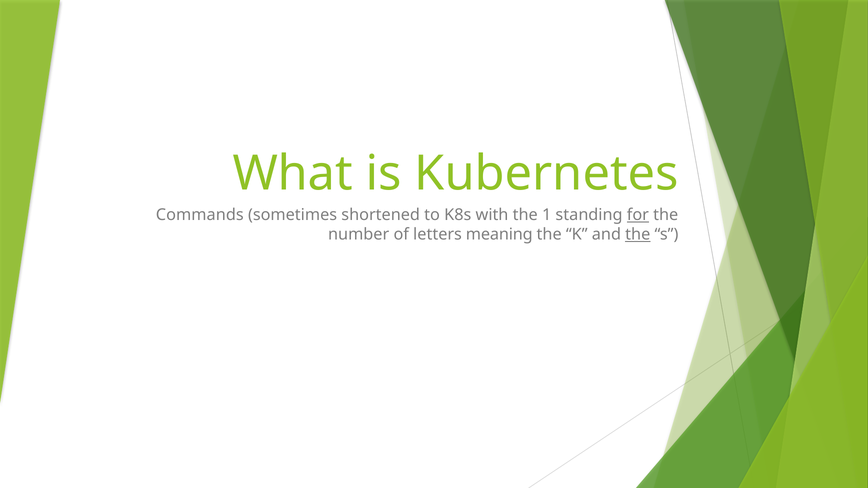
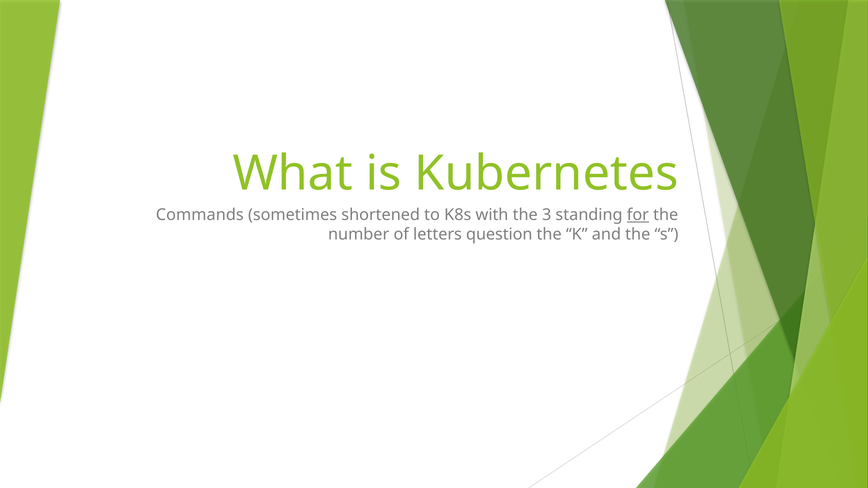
1: 1 -> 3
meaning: meaning -> question
the at (638, 234) underline: present -> none
